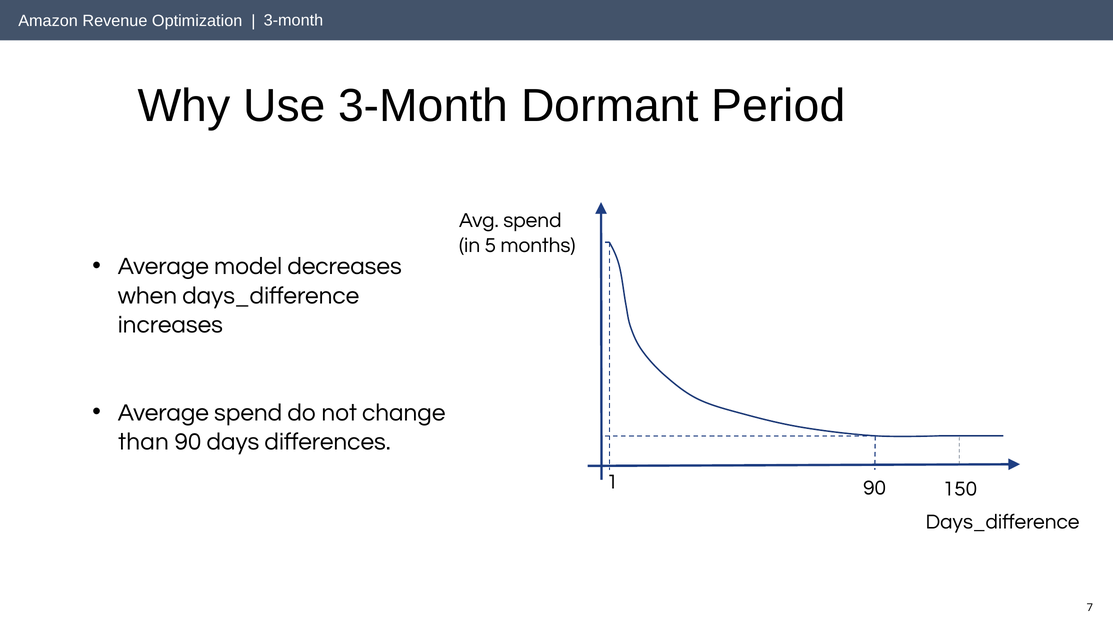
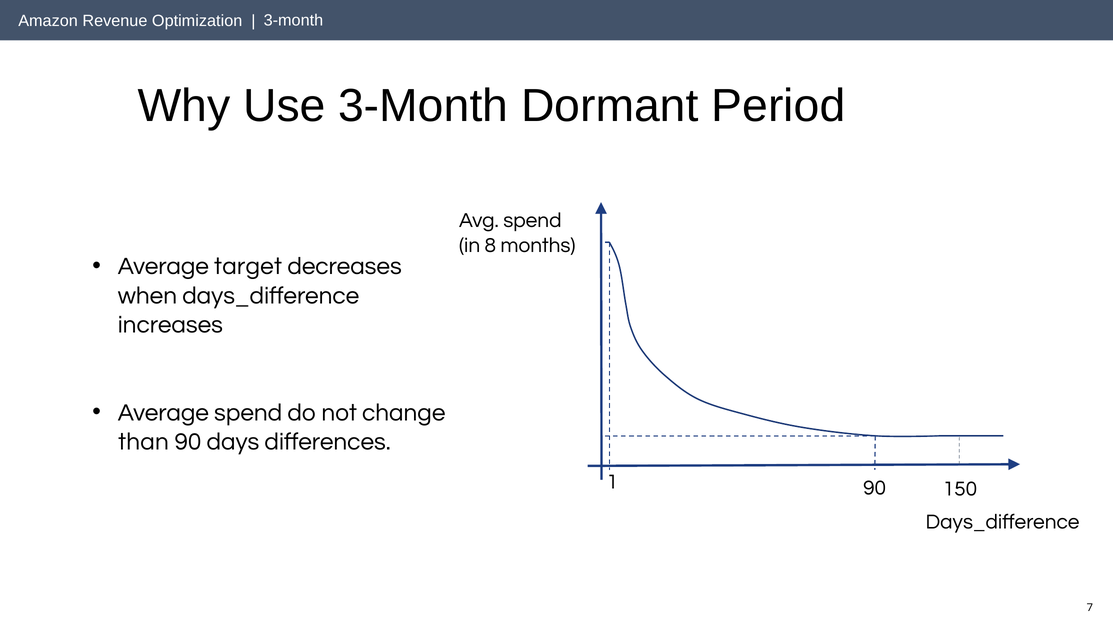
5: 5 -> 8
model: model -> target
